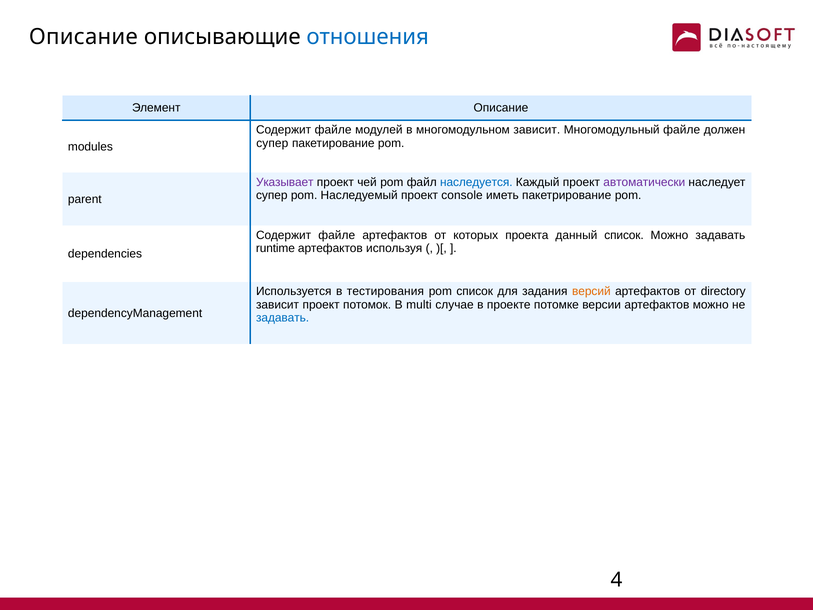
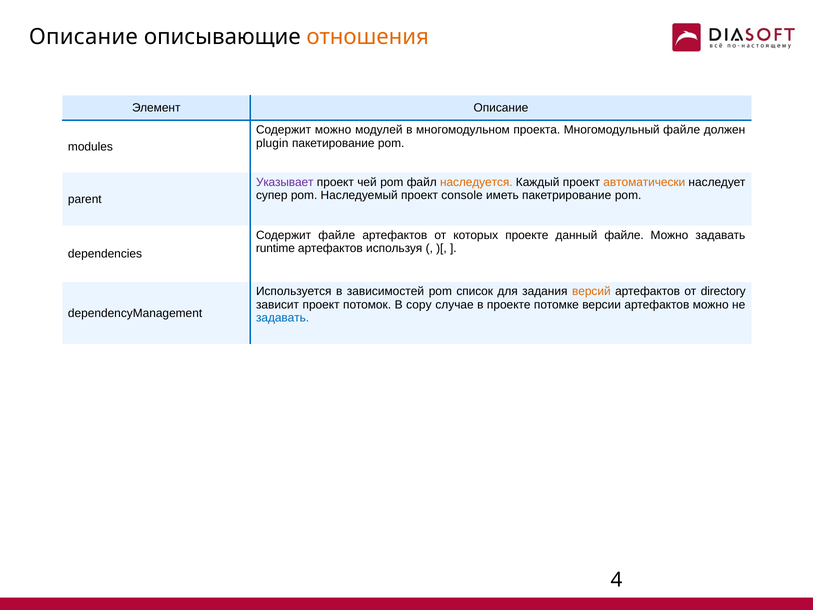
отношения colour: blue -> orange
файле at (333, 130): файле -> можно
многомодульном зависит: зависит -> проекта
супер at (272, 143): супер -> plugin
наследуется colour: blue -> orange
автоматически colour: purple -> orange
которых проекта: проекта -> проекте
данный список: список -> файле
тестирования: тестирования -> зависимостей
multi: multi -> copy
